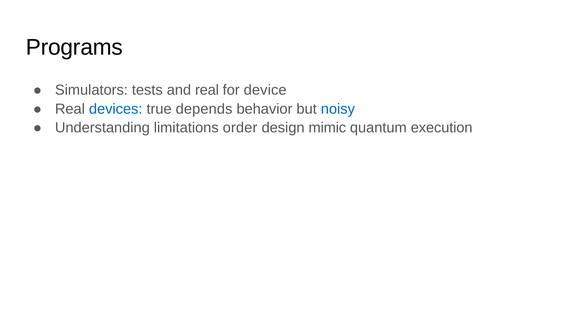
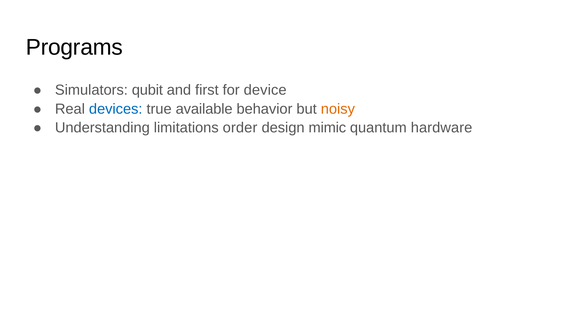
tests: tests -> qubit
and real: real -> first
depends: depends -> available
noisy colour: blue -> orange
execution: execution -> hardware
